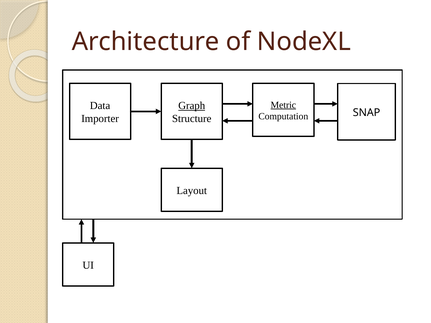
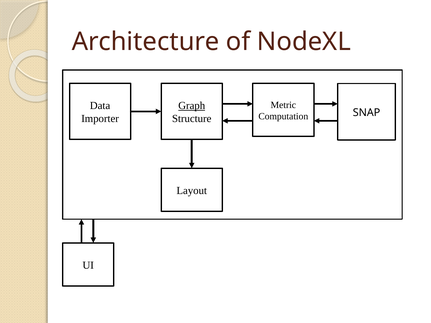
Metric underline: present -> none
